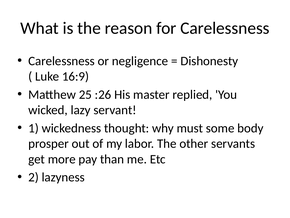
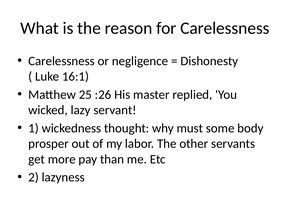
16:9: 16:9 -> 16:1
